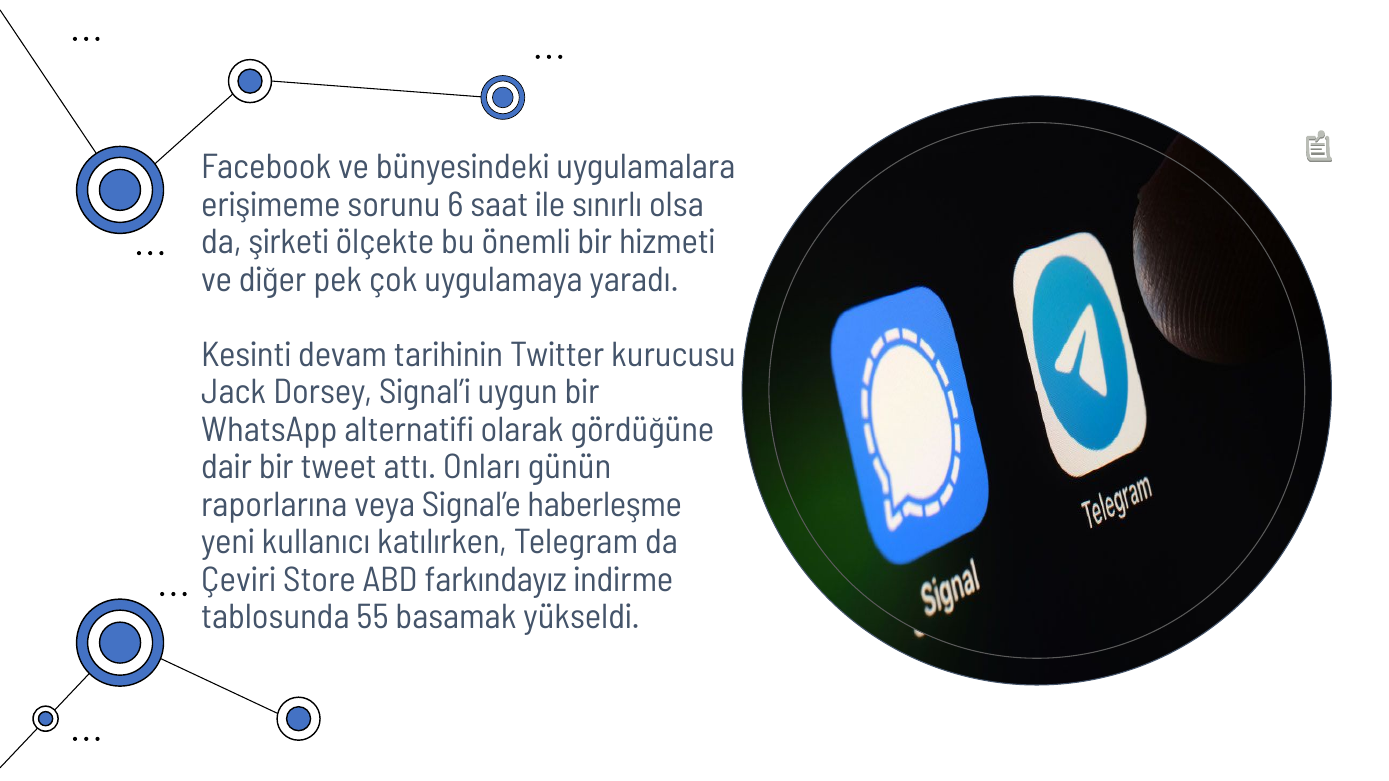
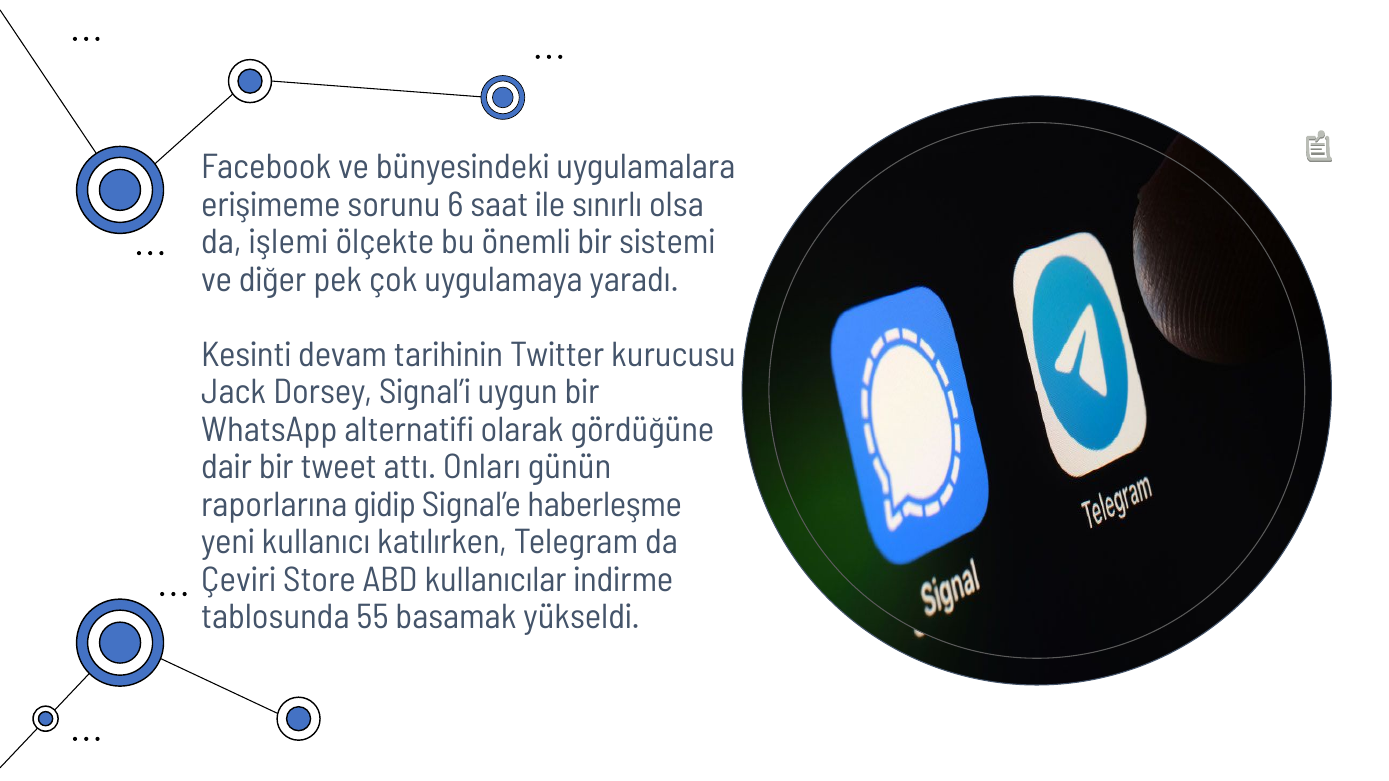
şirketi: şirketi -> işlemi
hizmeti: hizmeti -> sistemi
veya: veya -> gidip
farkındayız: farkındayız -> kullanıcılar
